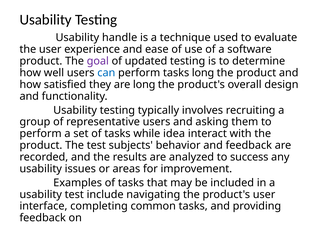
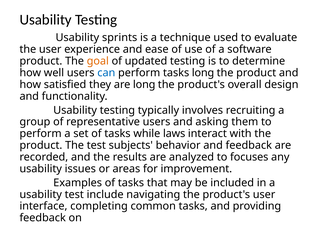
handle: handle -> sprints
goal colour: purple -> orange
idea: idea -> laws
success: success -> focuses
